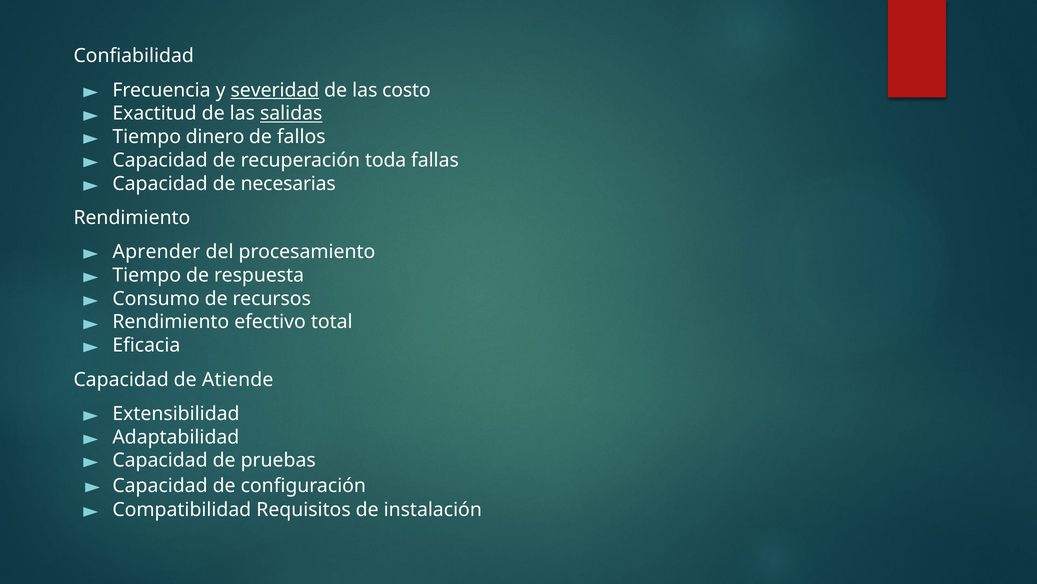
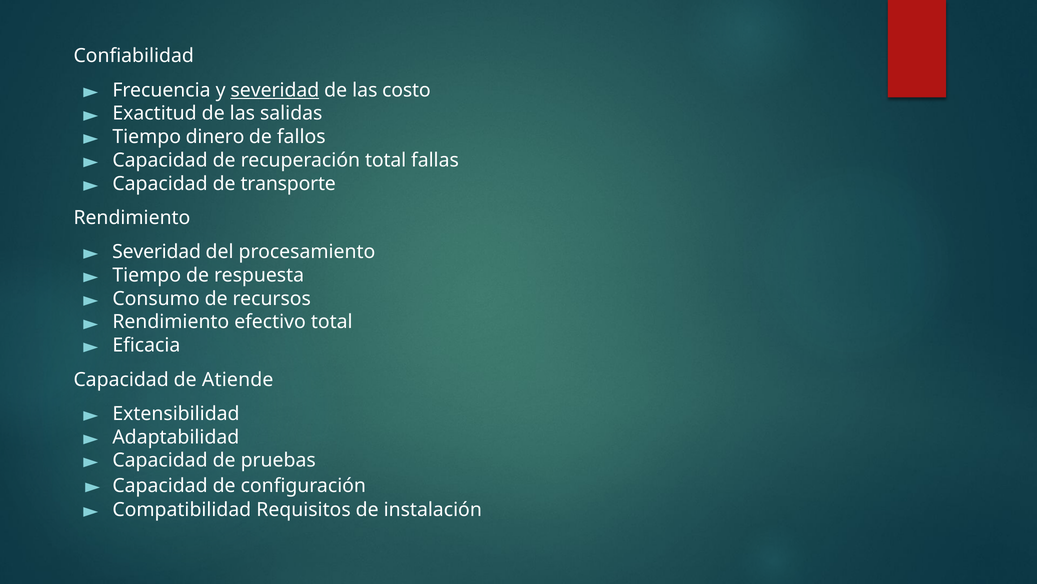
salidas underline: present -> none
recuperación toda: toda -> total
necesarias: necesarias -> transporte
Aprender at (156, 252): Aprender -> Severidad
